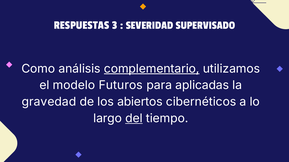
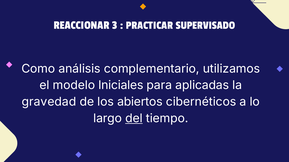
RESPUESTAS: RESPUESTAS -> REACCIONAR
SEVERIDAD: SEVERIDAD -> PRACTICAR
complementario underline: present -> none
Futuros: Futuros -> Iniciales
